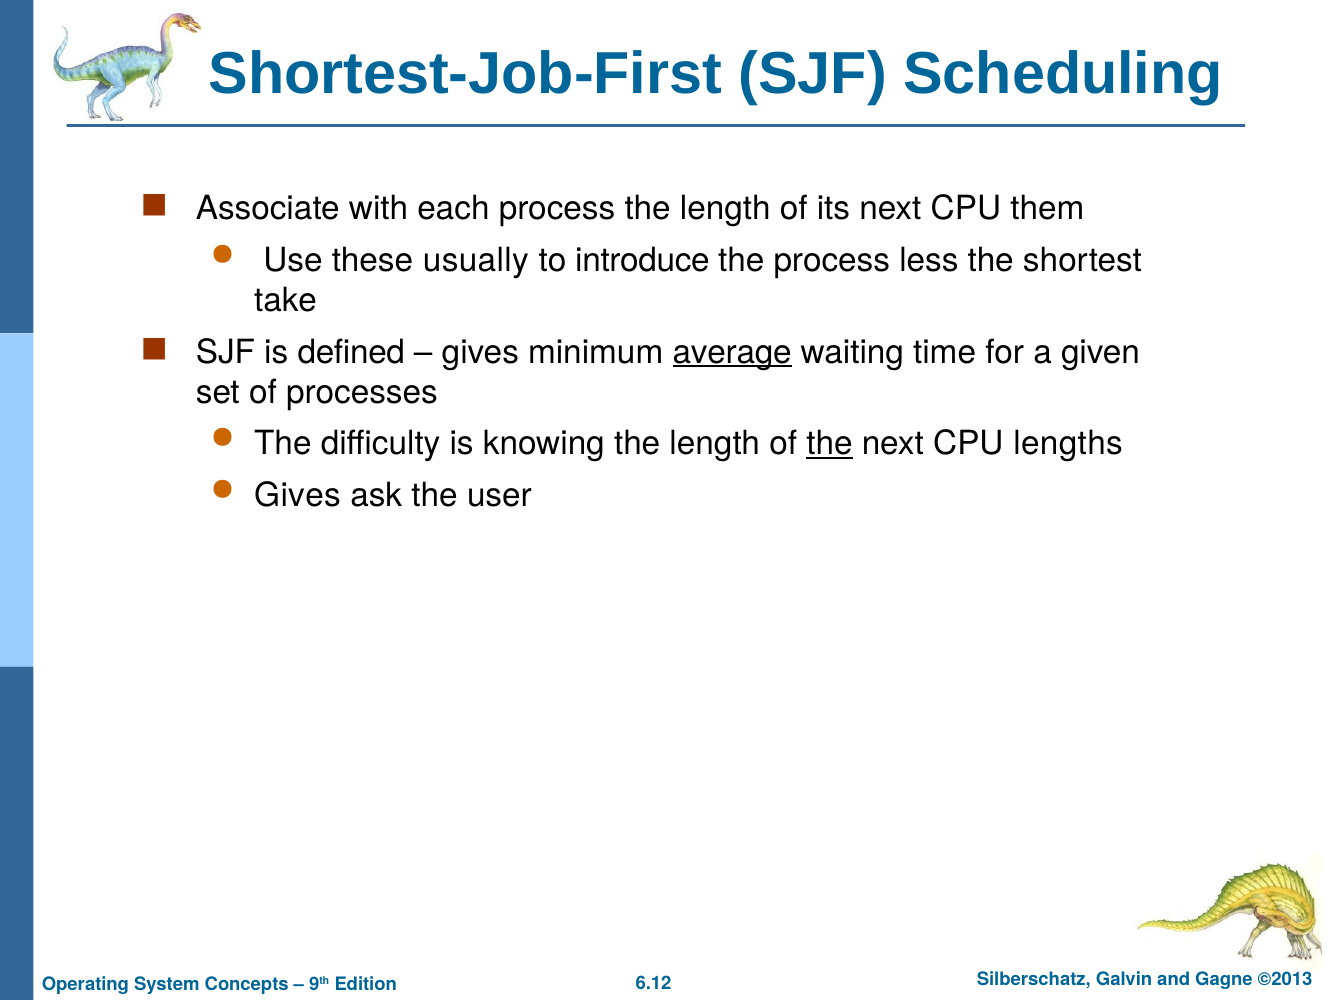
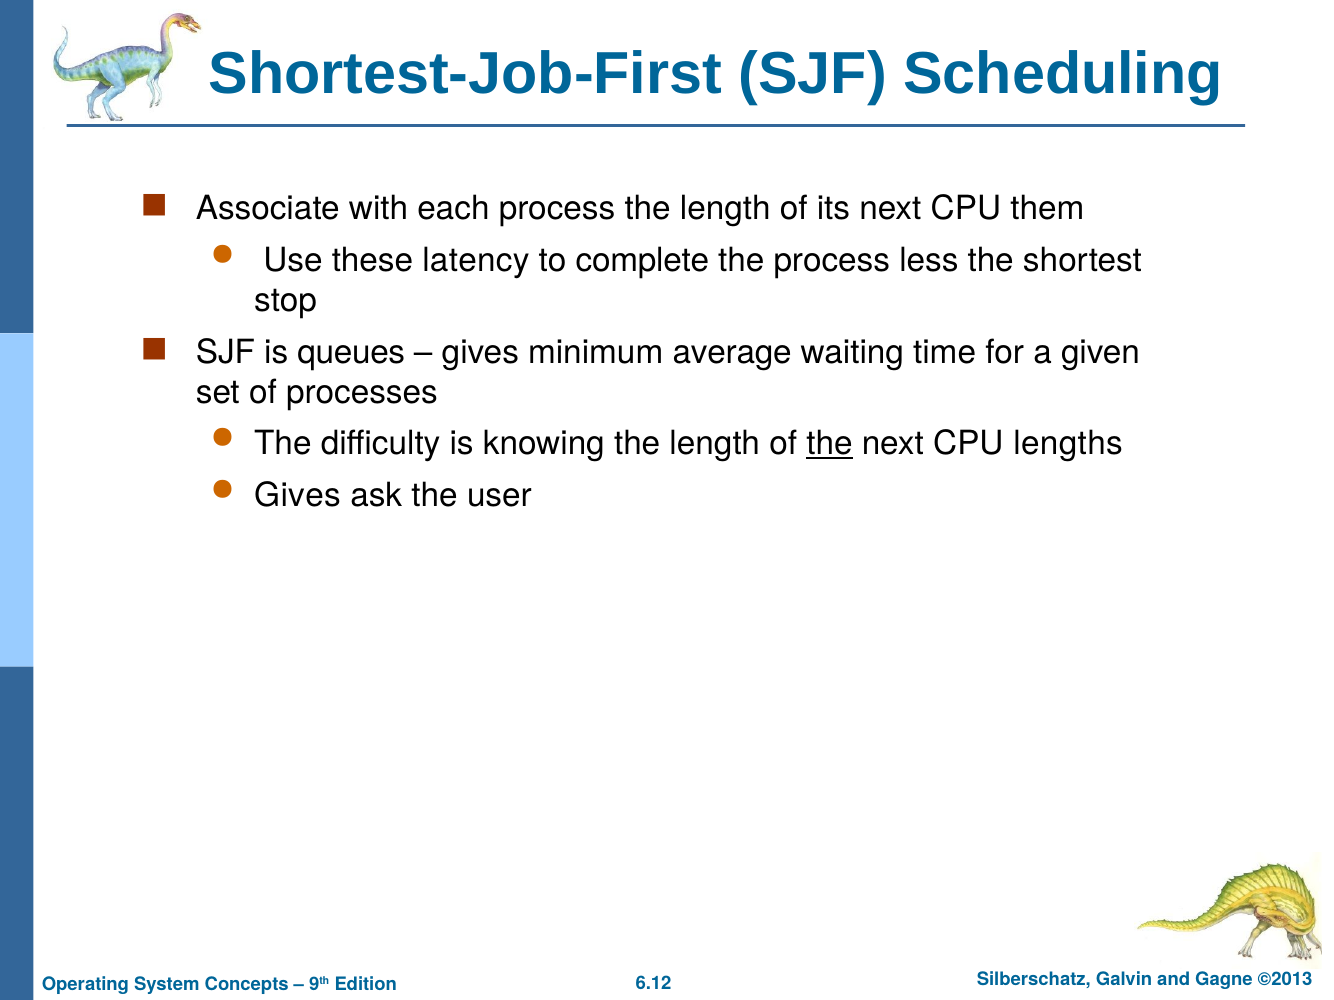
usually: usually -> latency
introduce: introduce -> complete
take: take -> stop
defined: defined -> queues
average underline: present -> none
